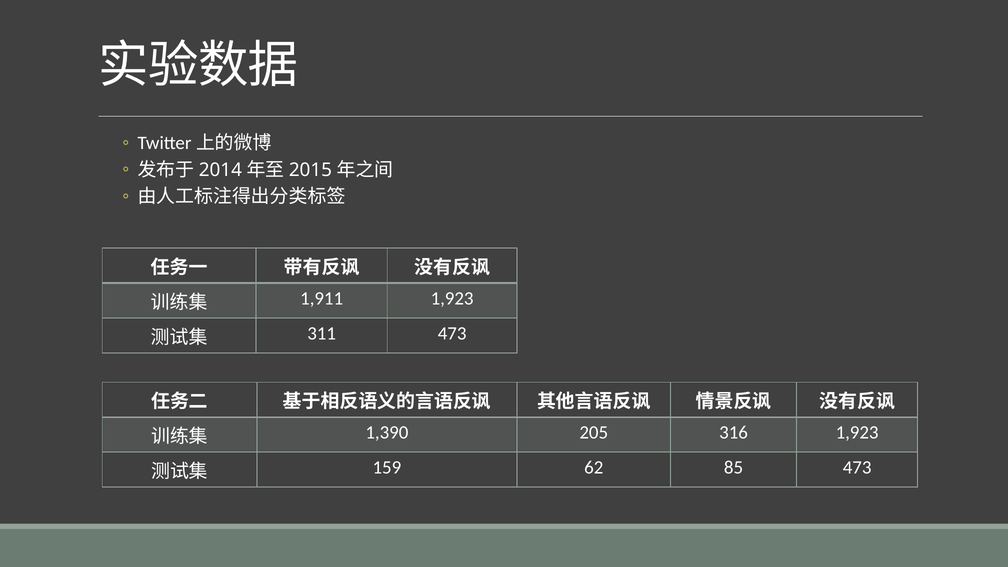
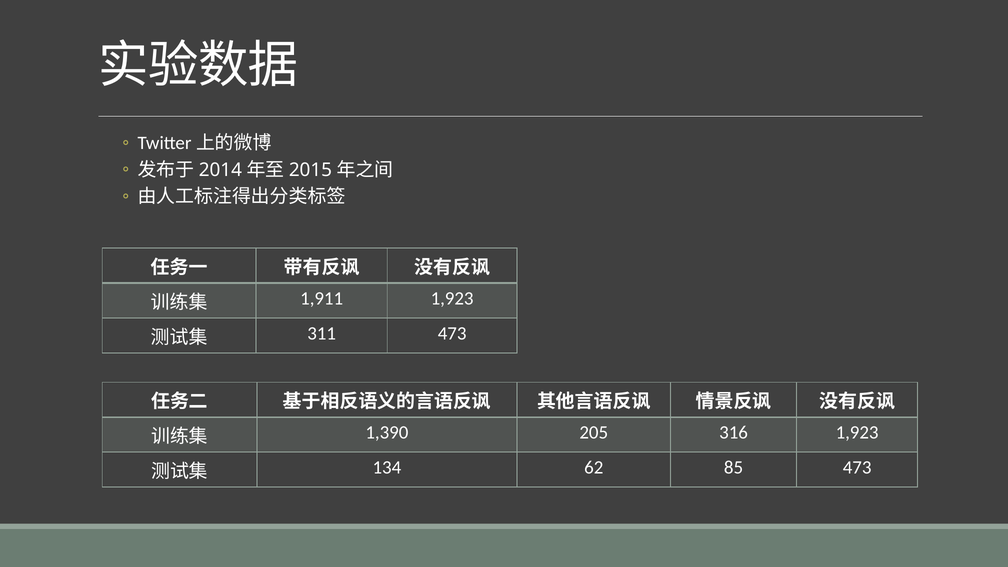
159: 159 -> 134
